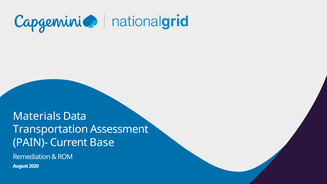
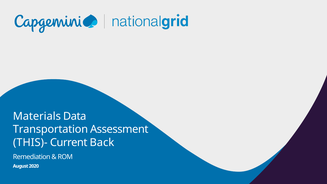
PAIN)-: PAIN)- -> THIS)-
Base: Base -> Back
